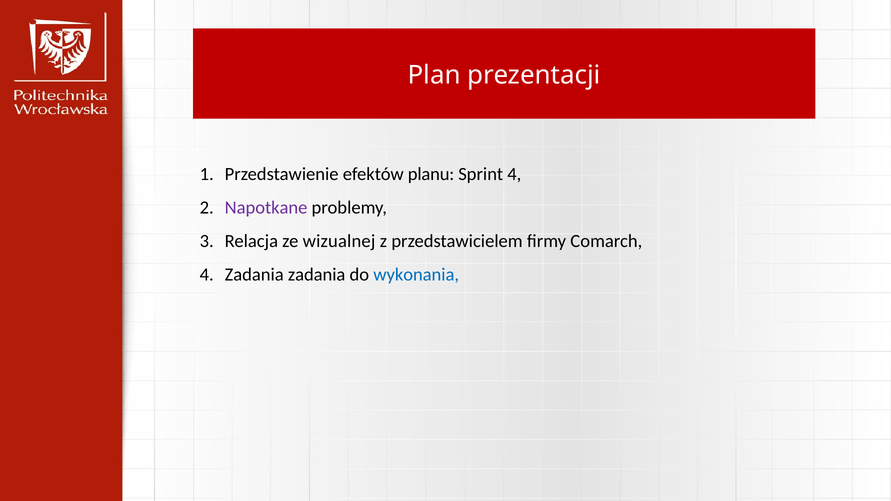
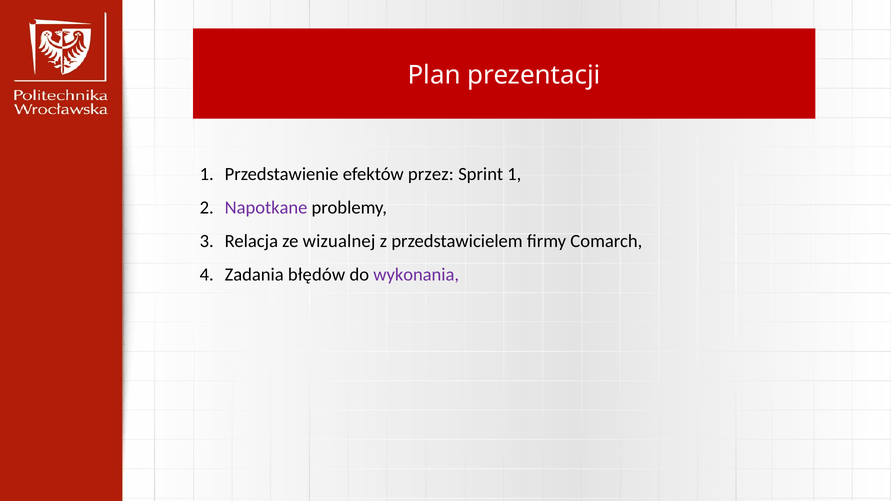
planu: planu -> przez
Sprint 4: 4 -> 1
Zadania zadania: zadania -> błędów
wykonania colour: blue -> purple
